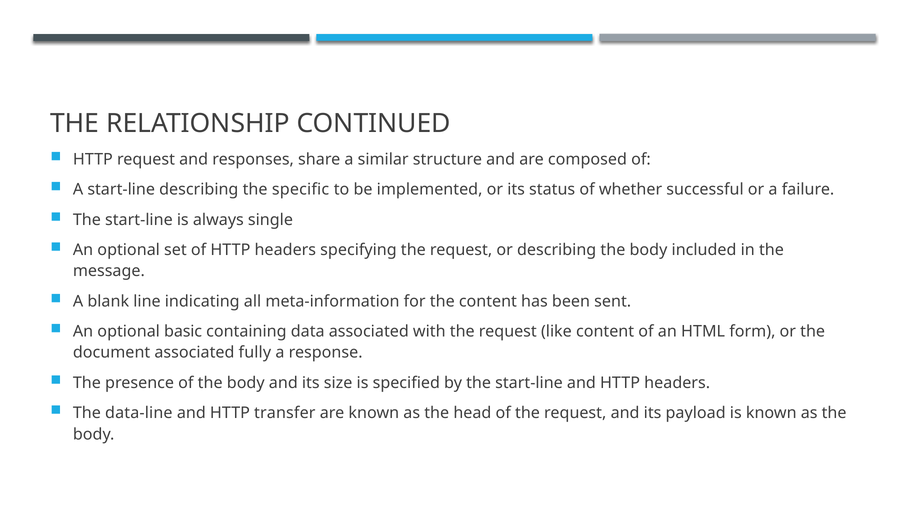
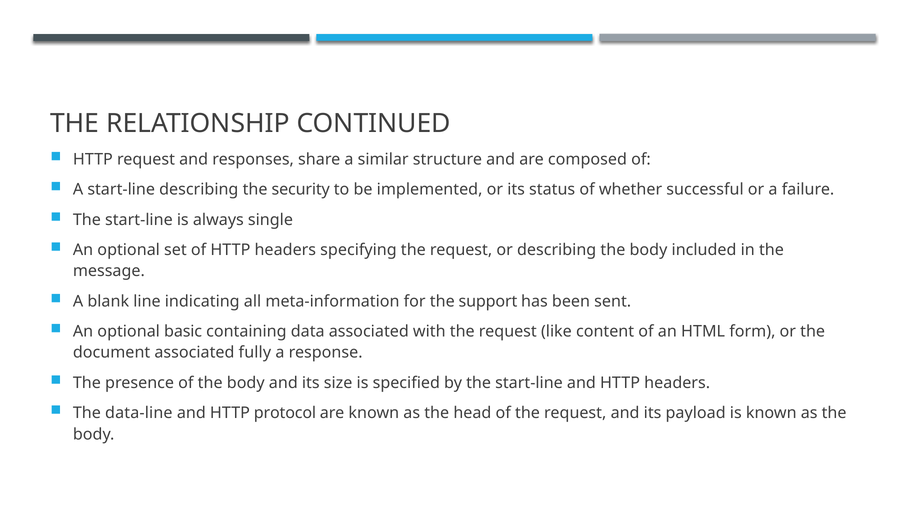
specific: specific -> security
the content: content -> support
transfer: transfer -> protocol
